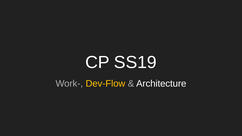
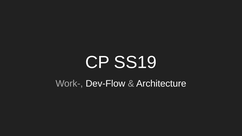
Dev-Flow colour: yellow -> white
